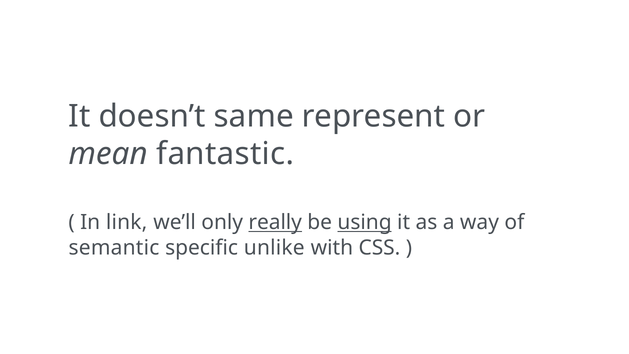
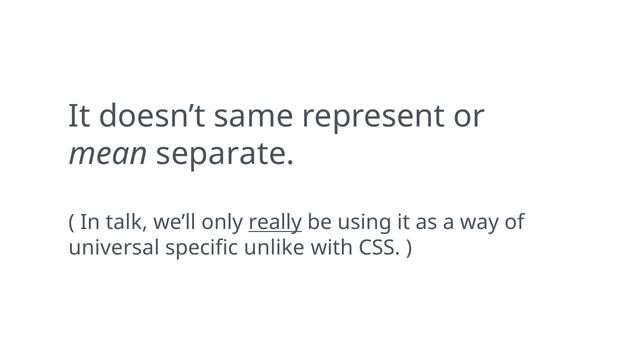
fantastic: fantastic -> separate
link: link -> talk
using underline: present -> none
semantic: semantic -> universal
